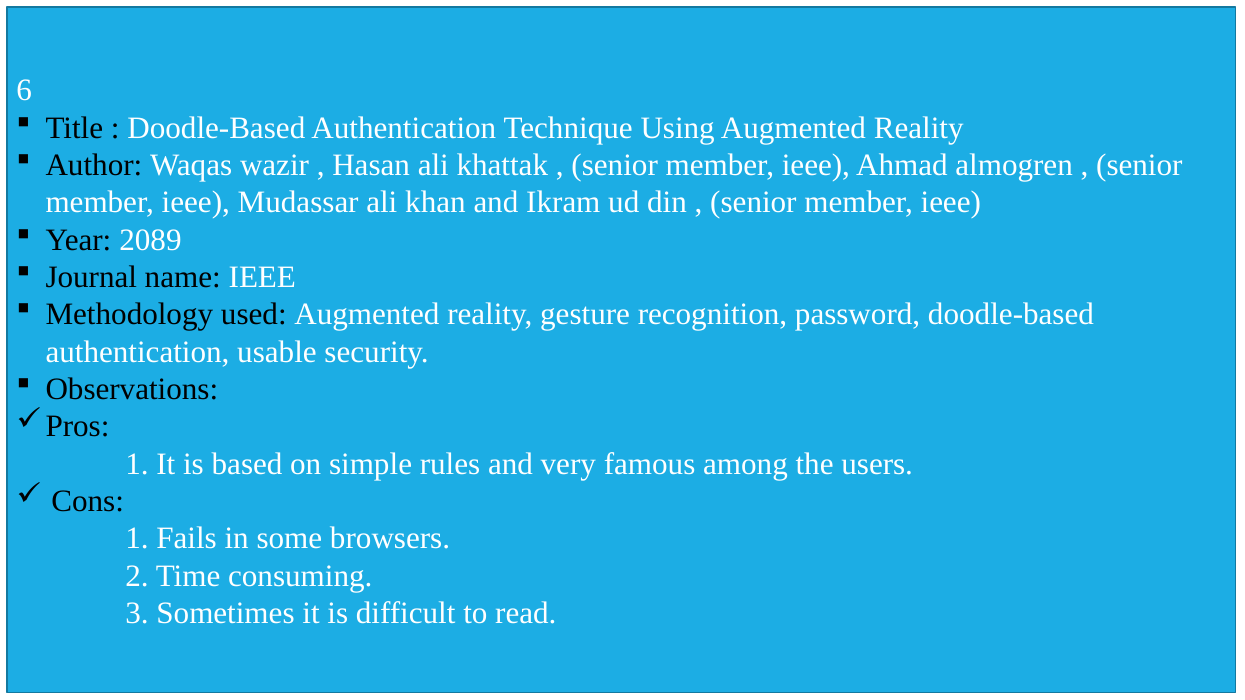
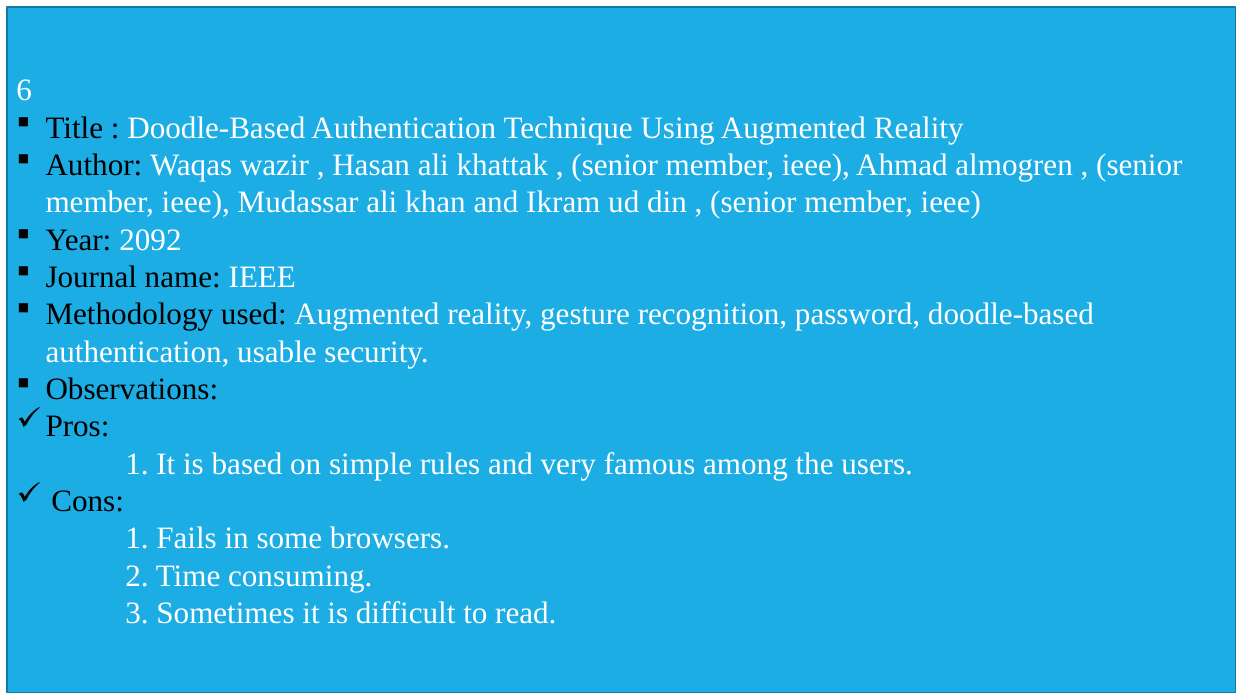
2089: 2089 -> 2092
